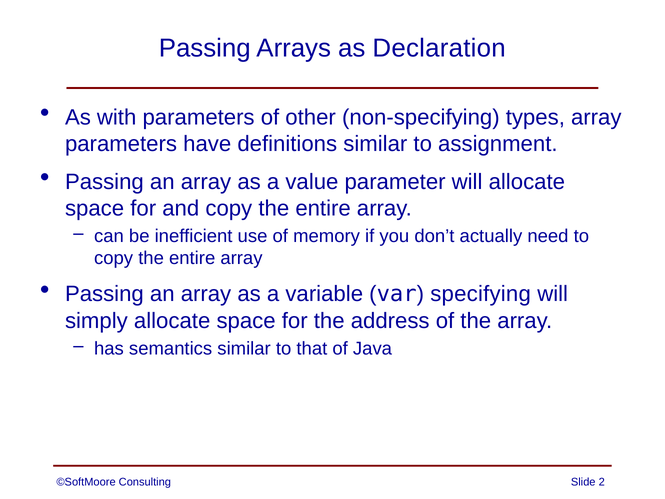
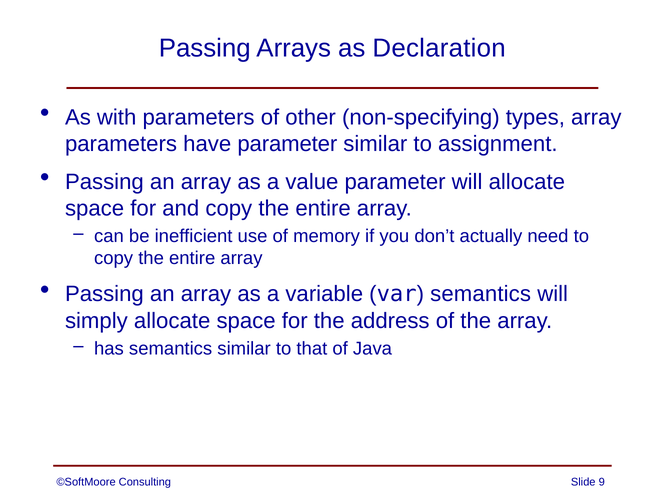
have definitions: definitions -> parameter
var specifying: specifying -> semantics
2: 2 -> 9
